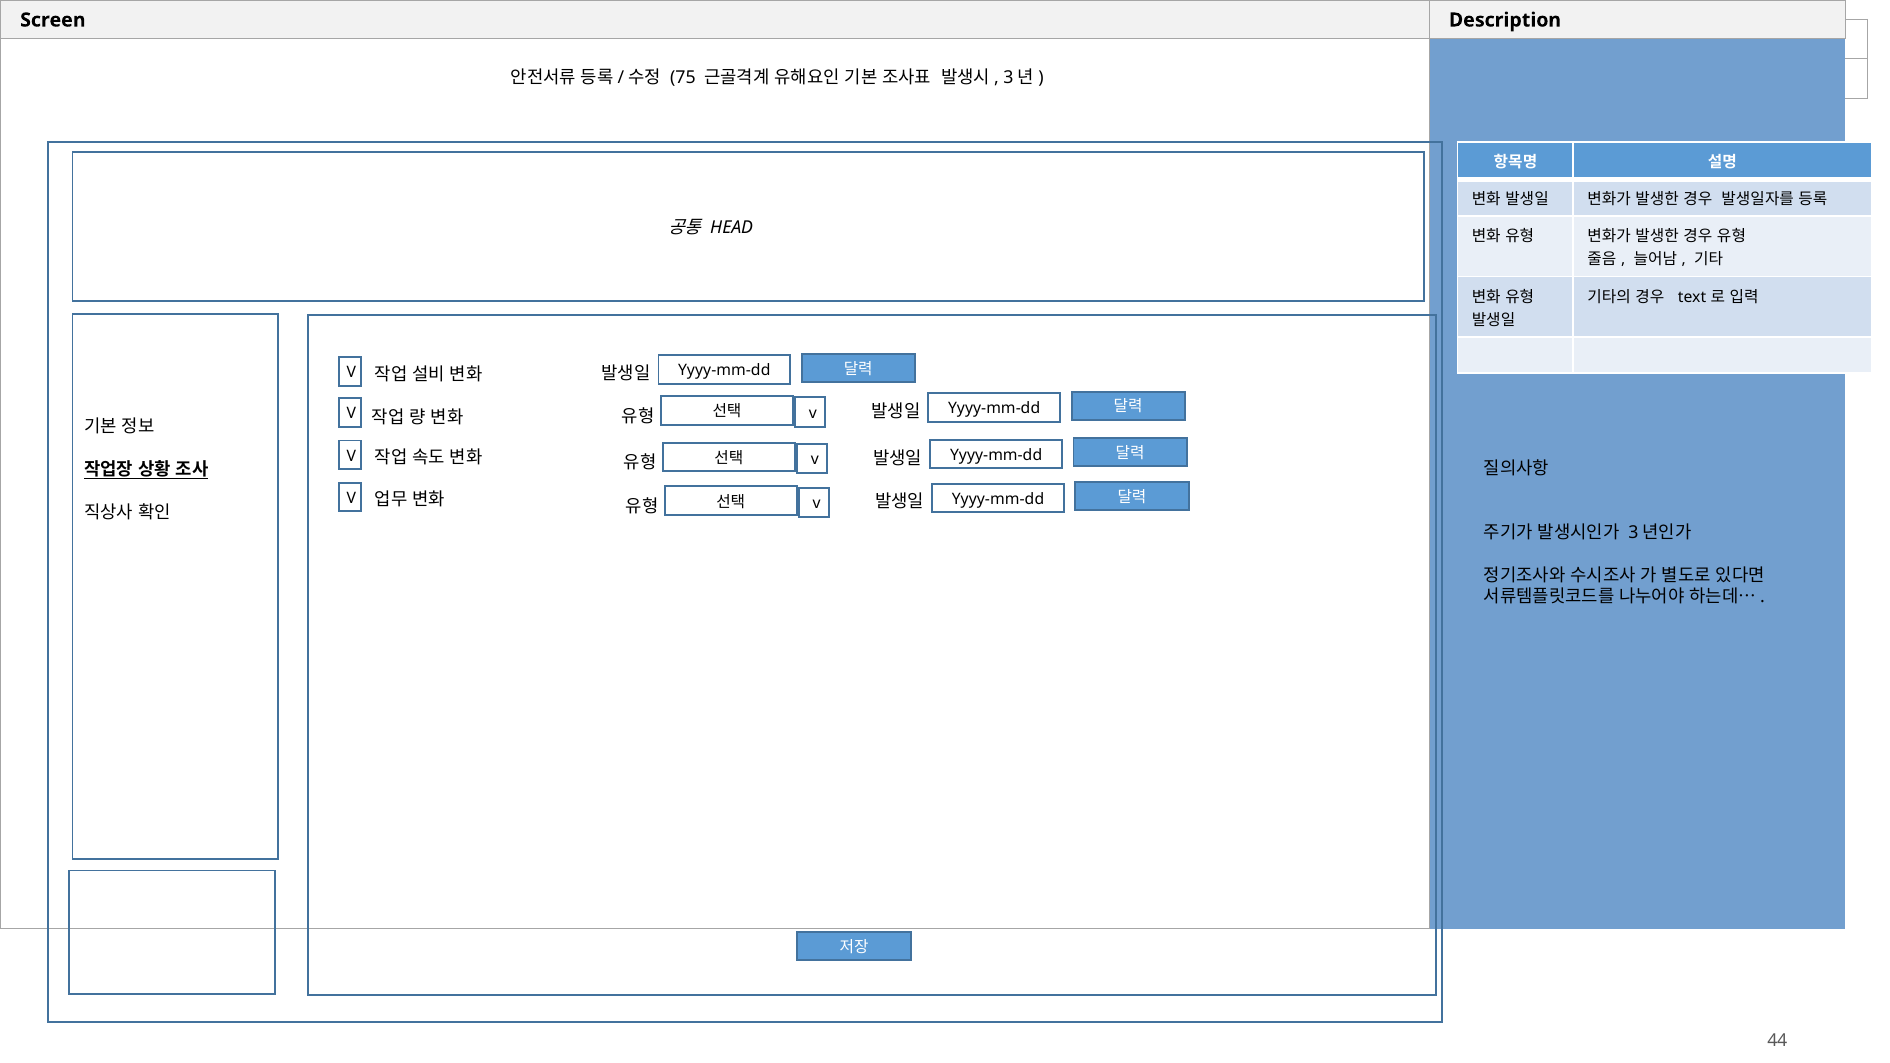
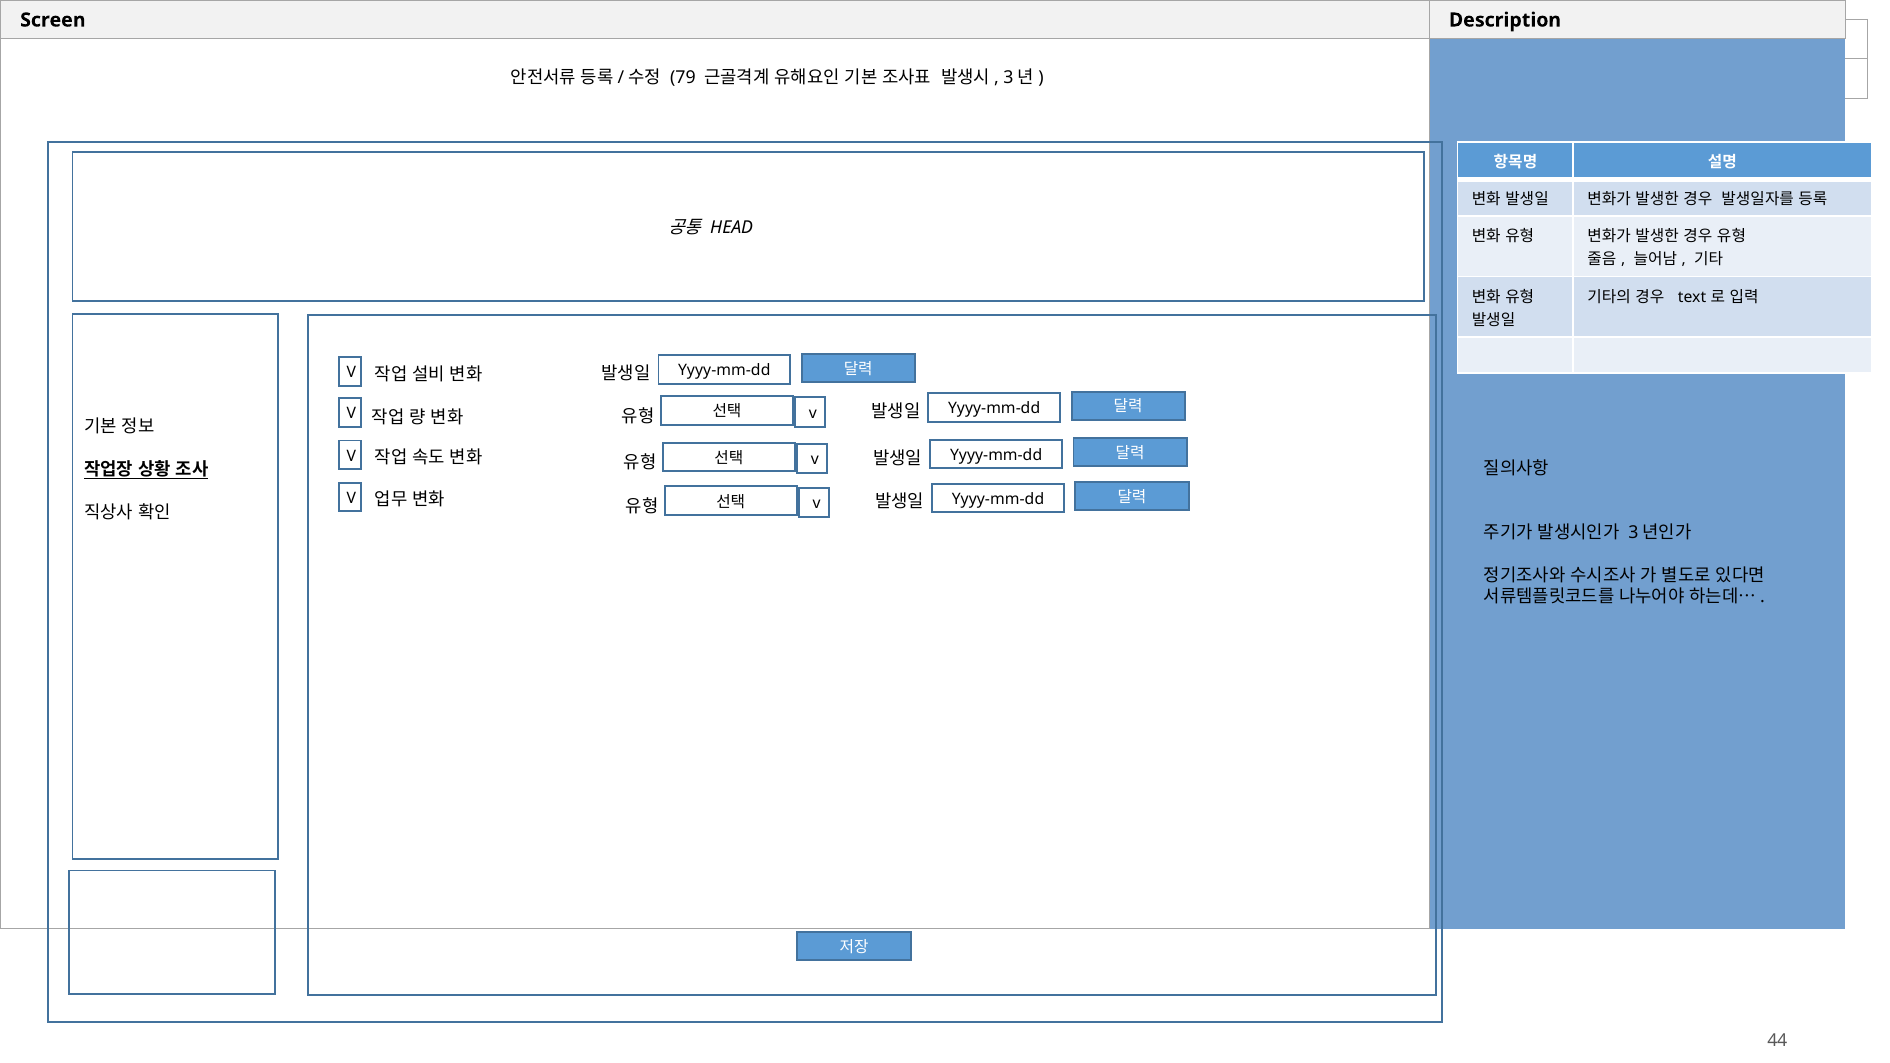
75: 75 -> 79
